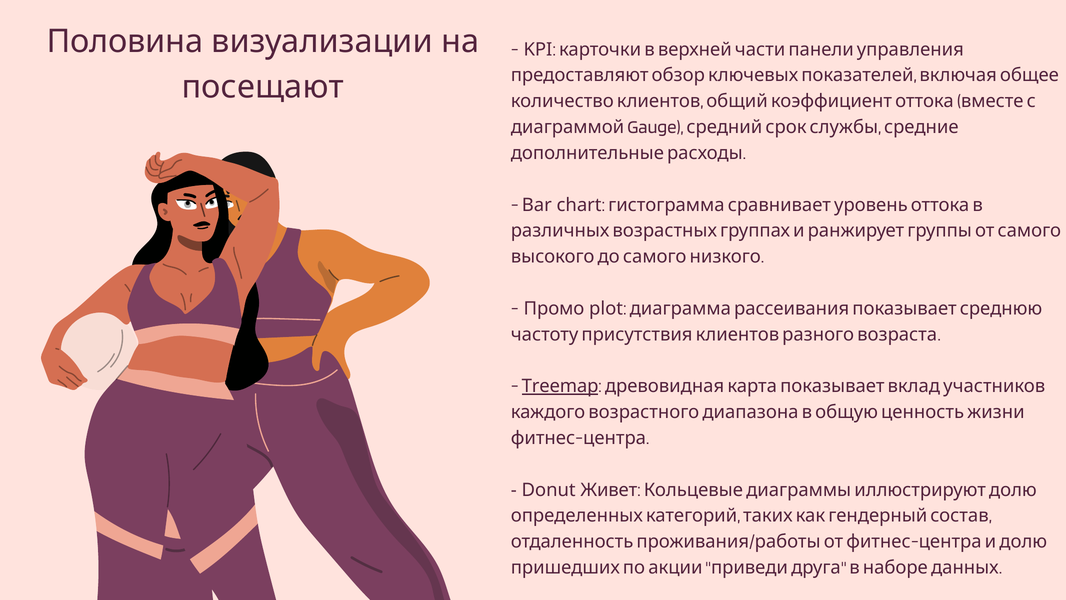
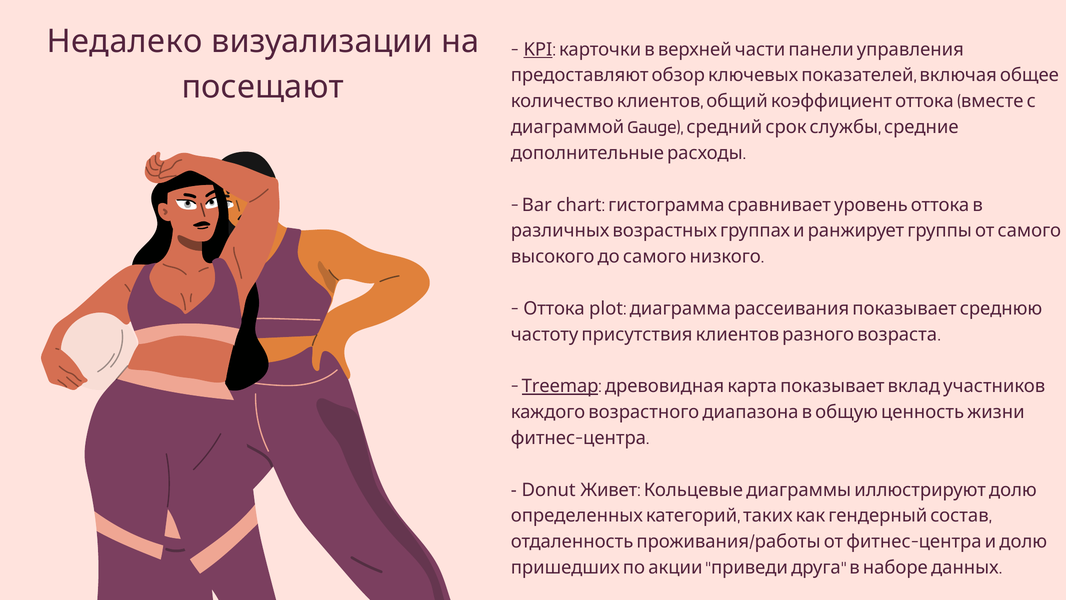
Половина: Половина -> Недалеко
KPI underline: none -> present
Промо: Промо -> Оттока
